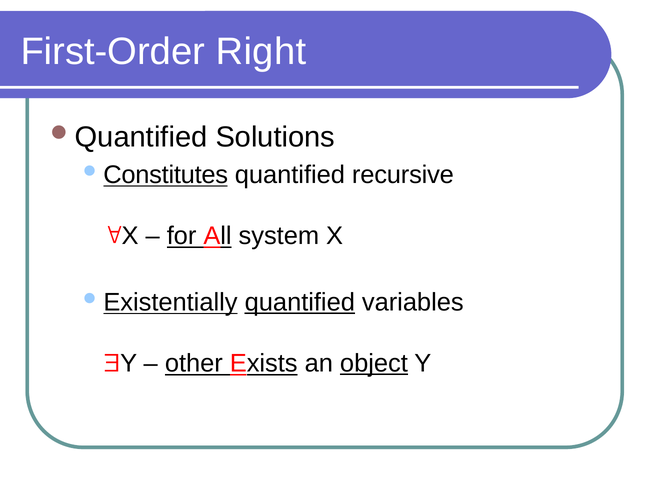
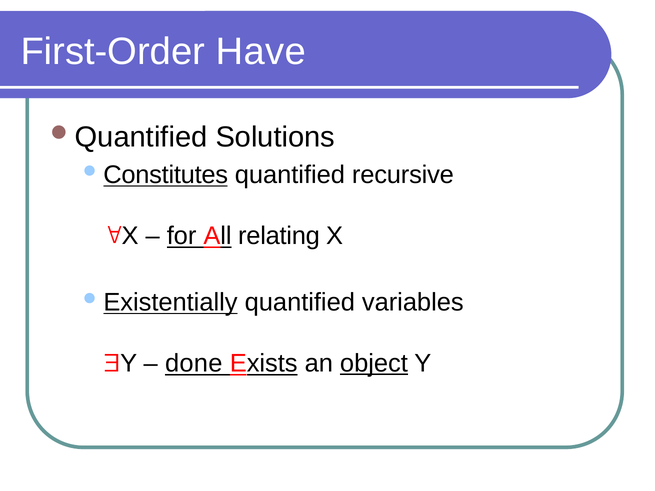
Right: Right -> Have
system: system -> relating
quantified at (300, 302) underline: present -> none
other: other -> done
